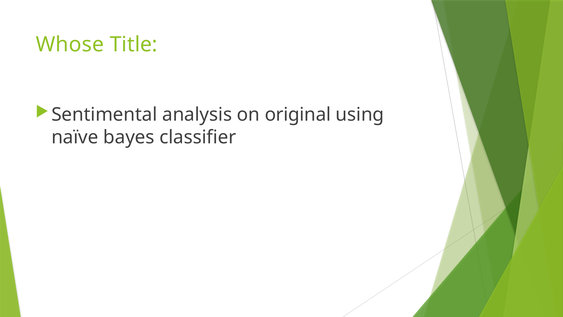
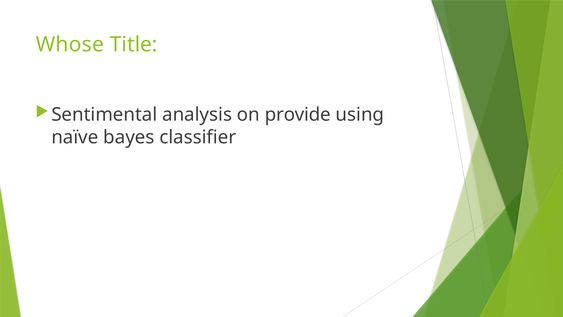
original: original -> provide
